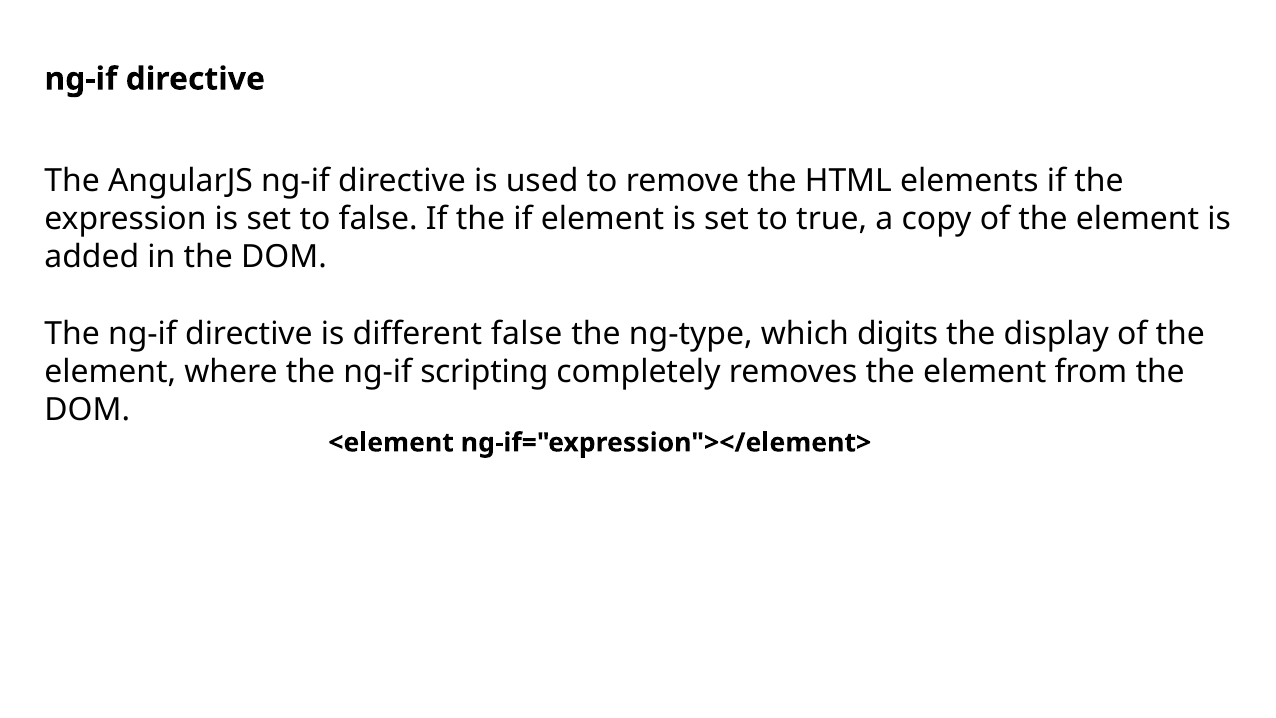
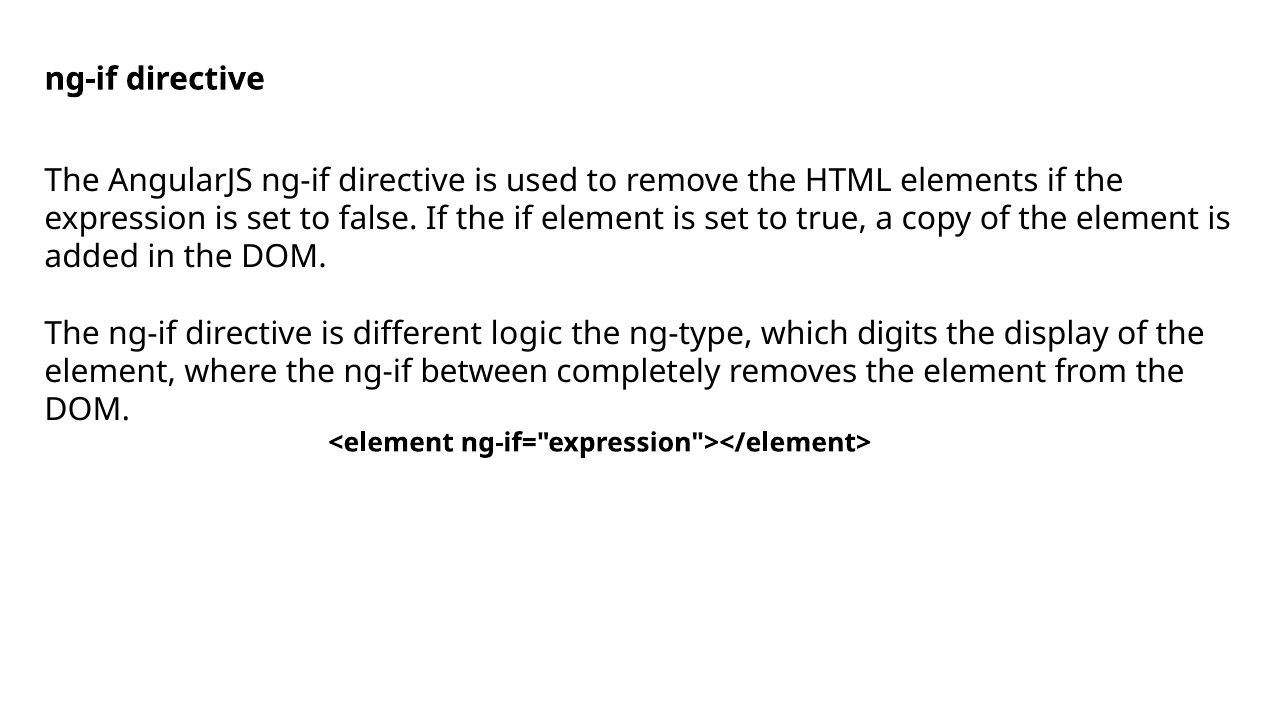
different false: false -> logic
scripting: scripting -> between
